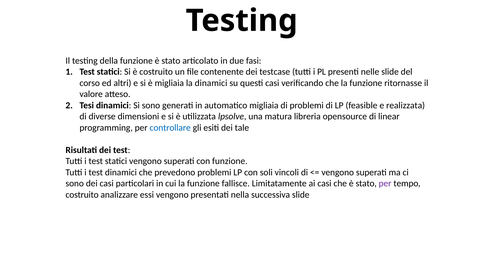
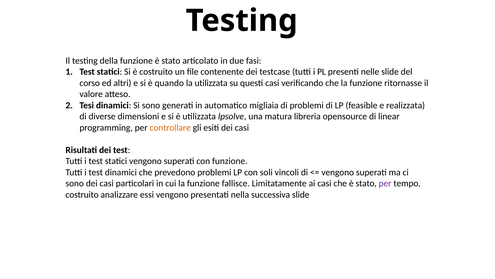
è migliaia: migliaia -> quando
la dinamici: dinamici -> utilizzata
controllare colour: blue -> orange
esiti dei tale: tale -> casi
